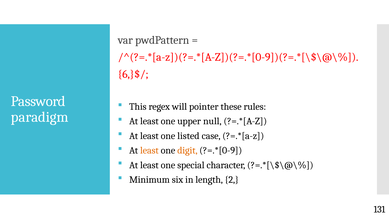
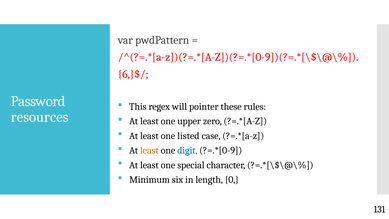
paradigm: paradigm -> resources
null: null -> zero
digit colour: orange -> blue
2: 2 -> 0
